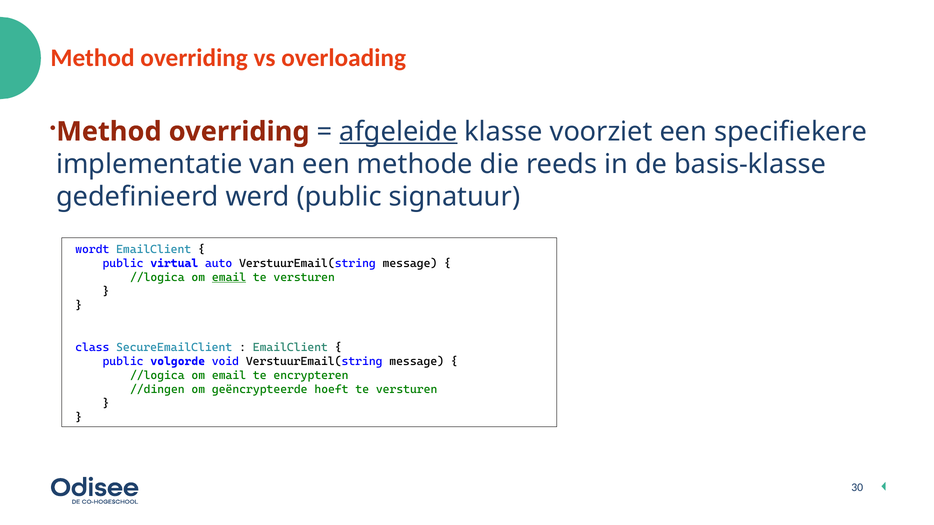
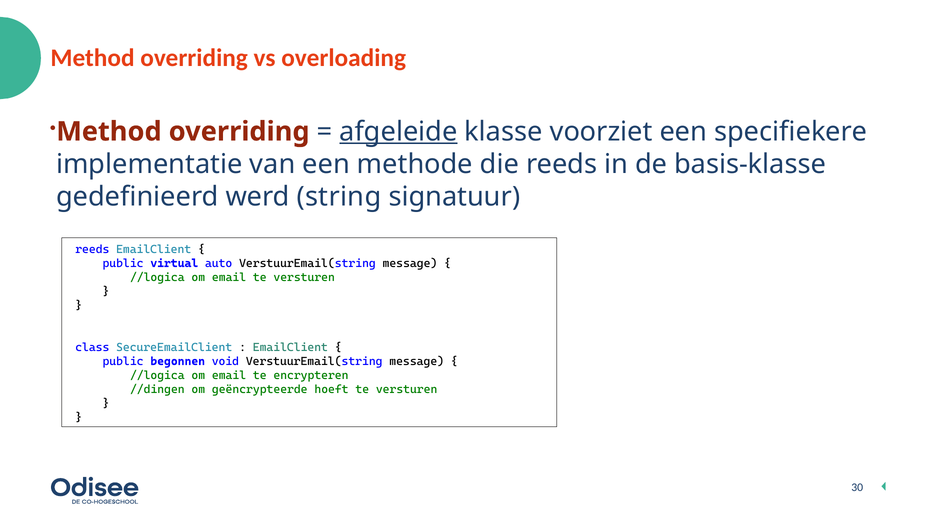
werd public: public -> string
wordt at (92, 249): wordt -> reeds
email at (229, 277) underline: present -> none
volgorde: volgorde -> begonnen
